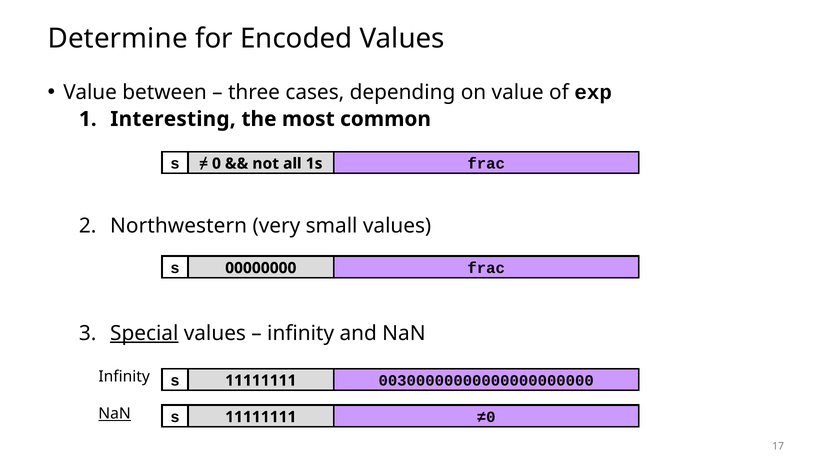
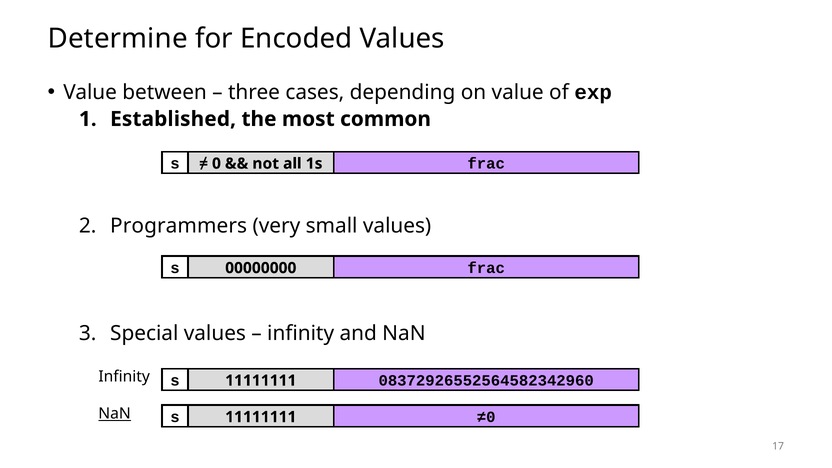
Interesting: Interesting -> Established
Northwestern: Northwestern -> Programmers
Special underline: present -> none
00300000000000000000000: 00300000000000000000000 -> 08372926552564582342960
